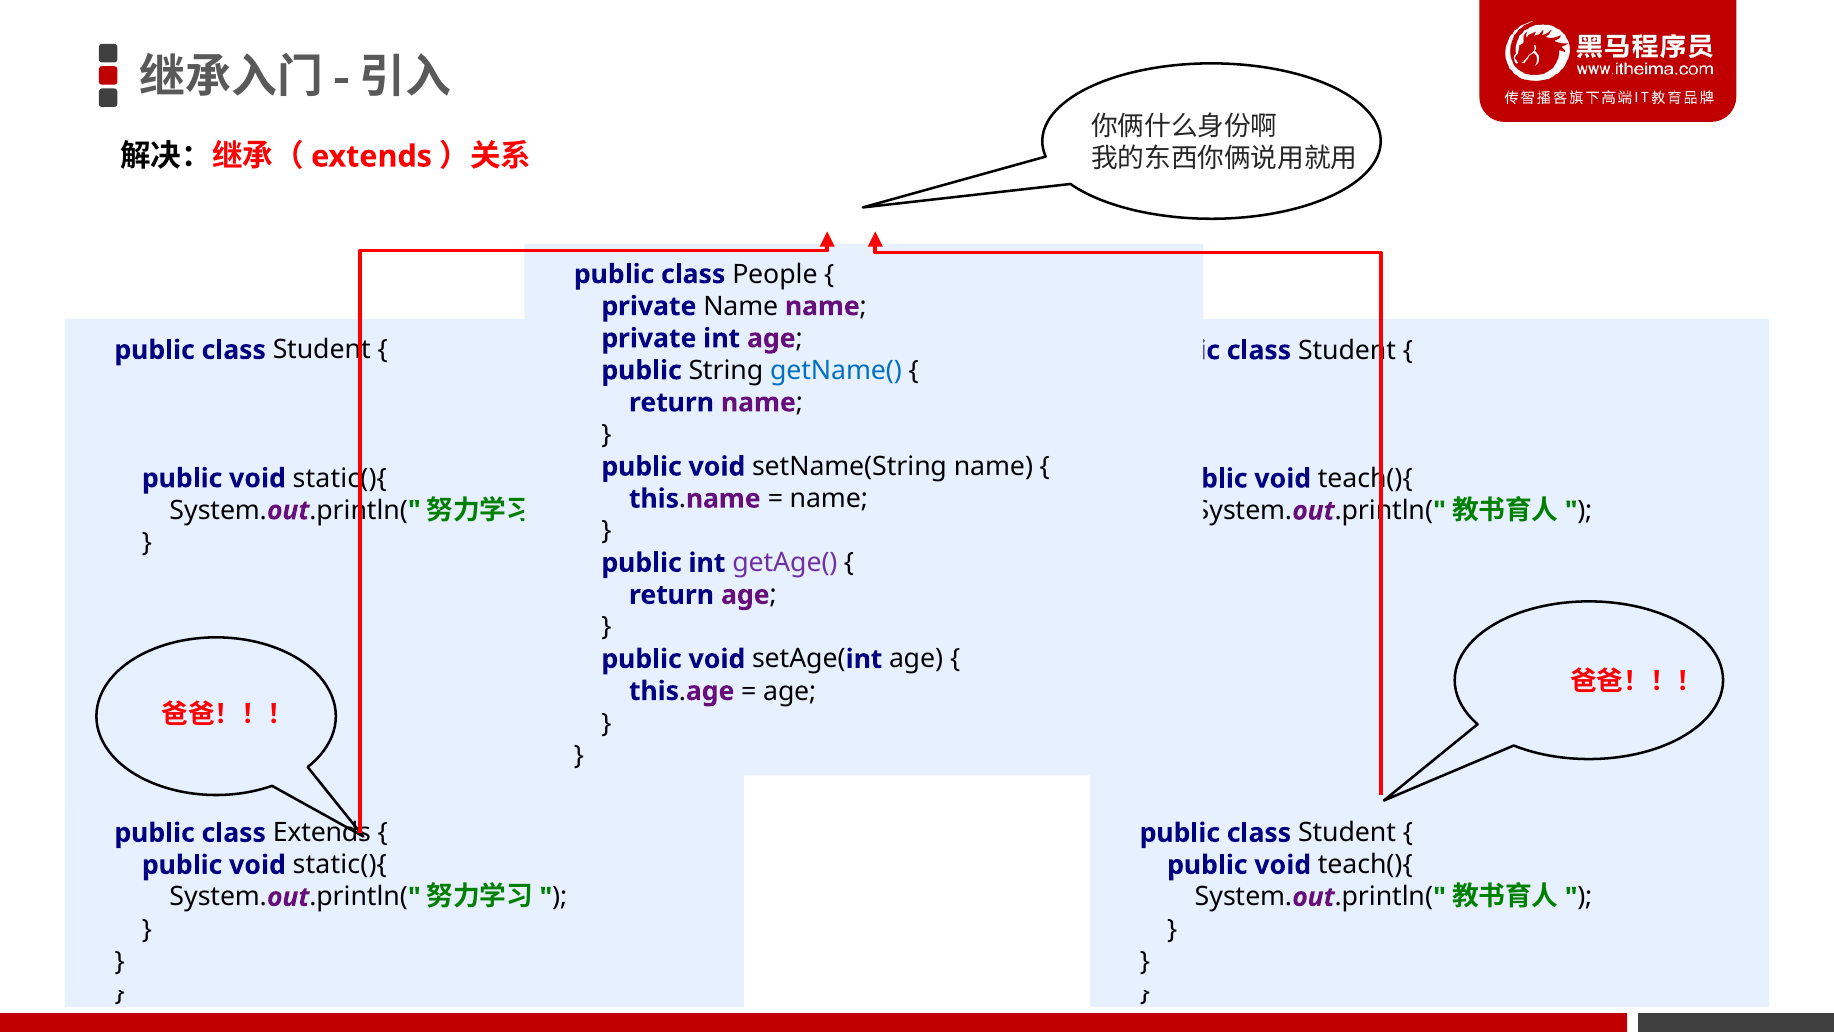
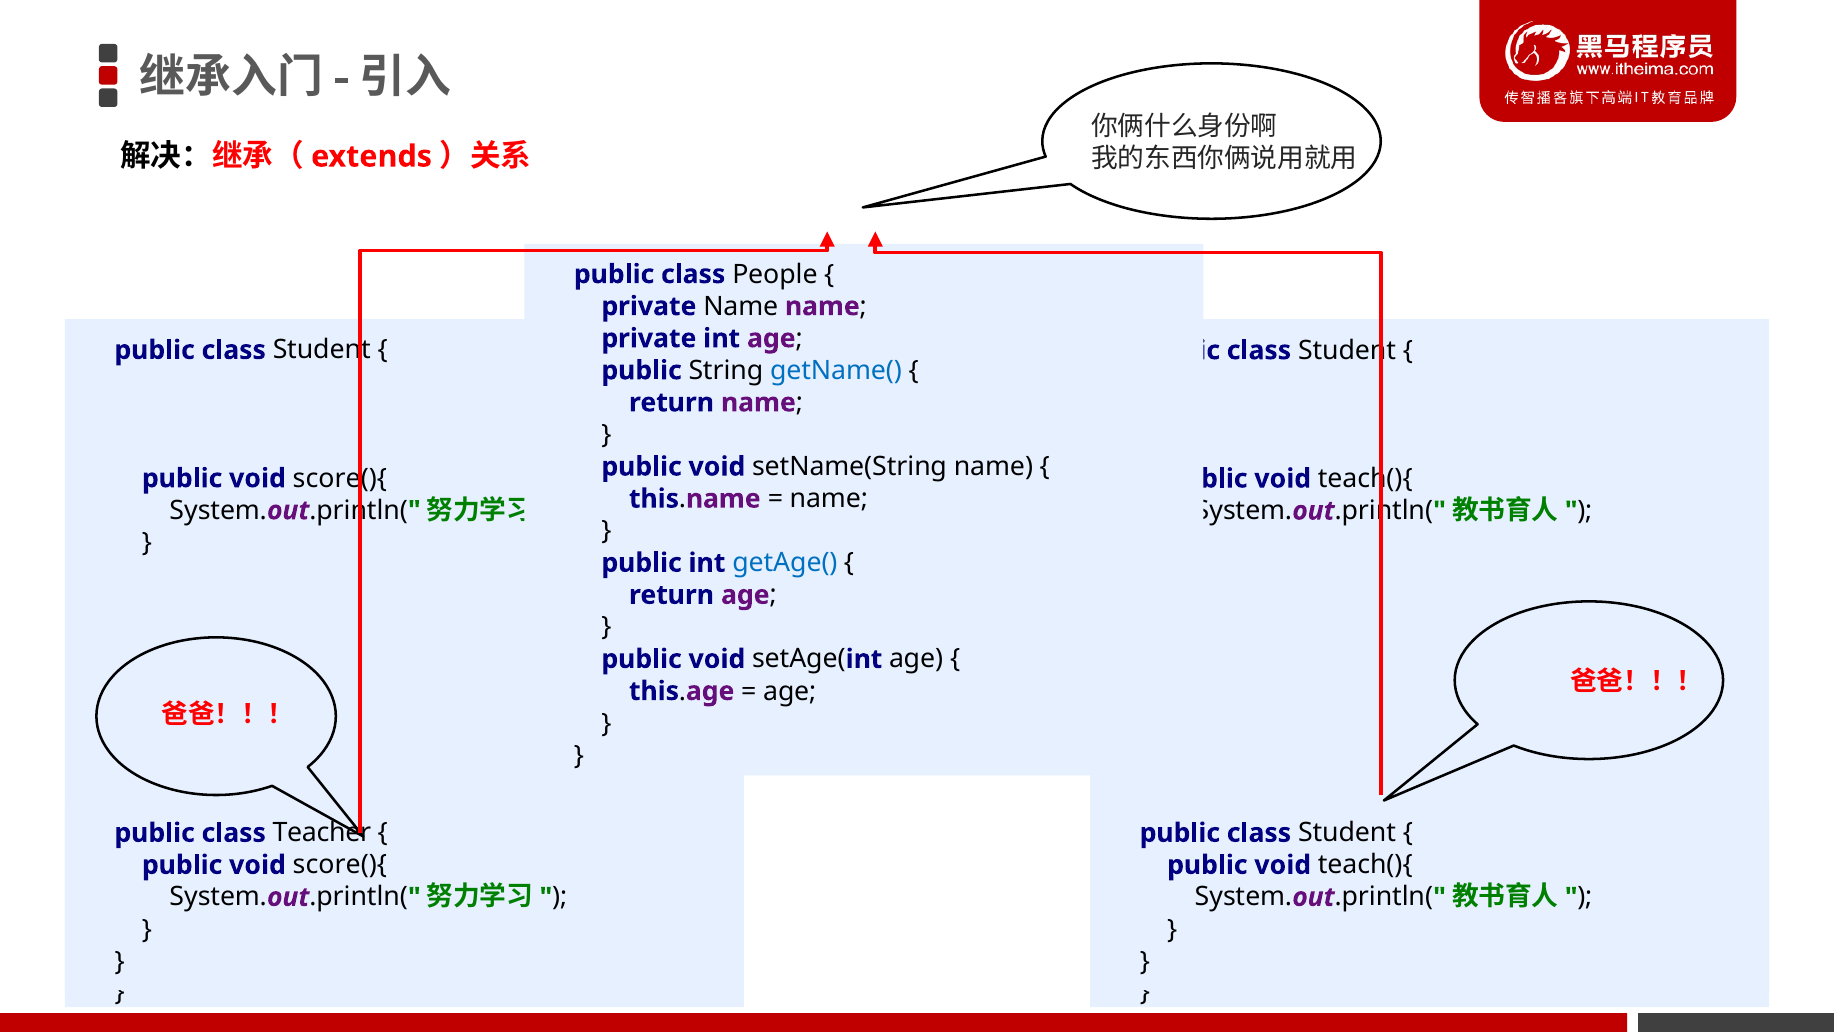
static(){ at (340, 478): static(){ -> score(){
getAge( colour: purple -> blue
class Extends: Extends -> Teacher
static(){ at (340, 865): static(){ -> score(){
